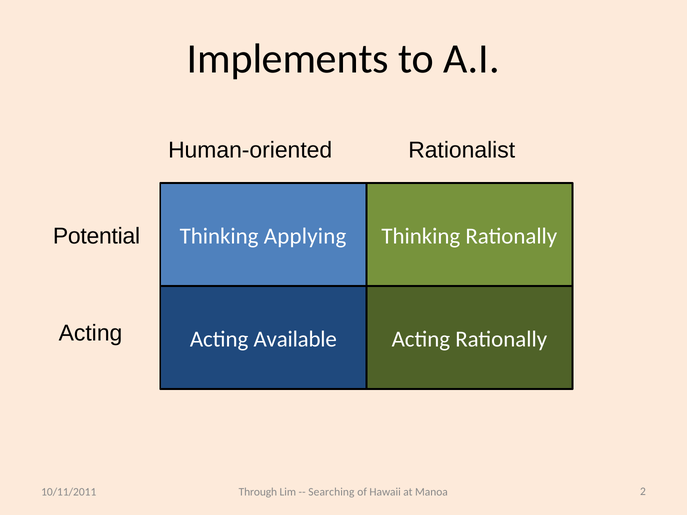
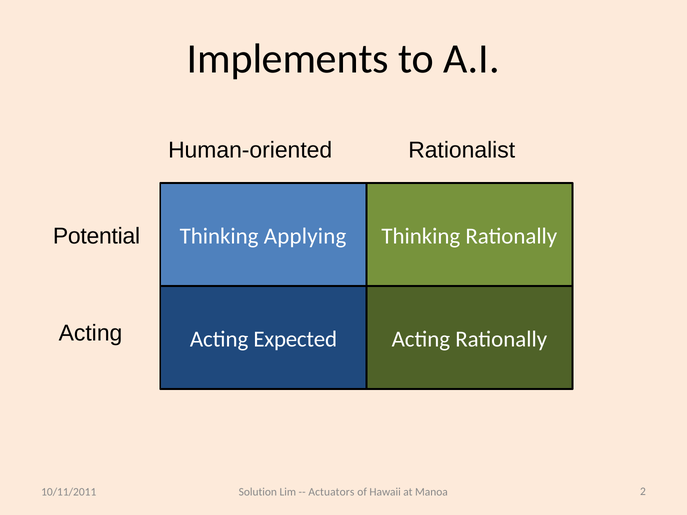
Available: Available -> Expected
Through: Through -> Solution
Searching: Searching -> Actuators
